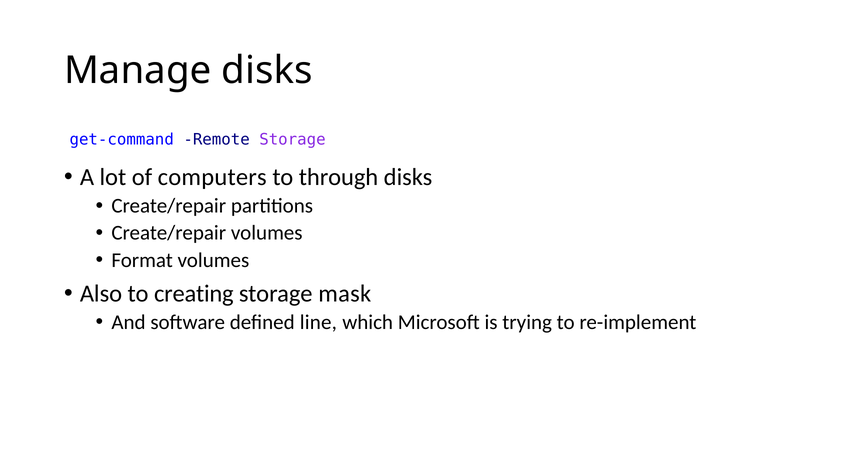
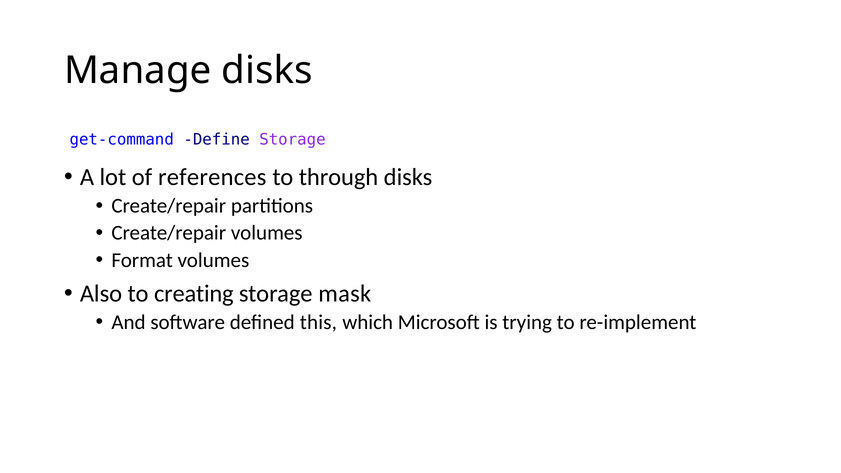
Remote: Remote -> Define
computers: computers -> references
line: line -> this
